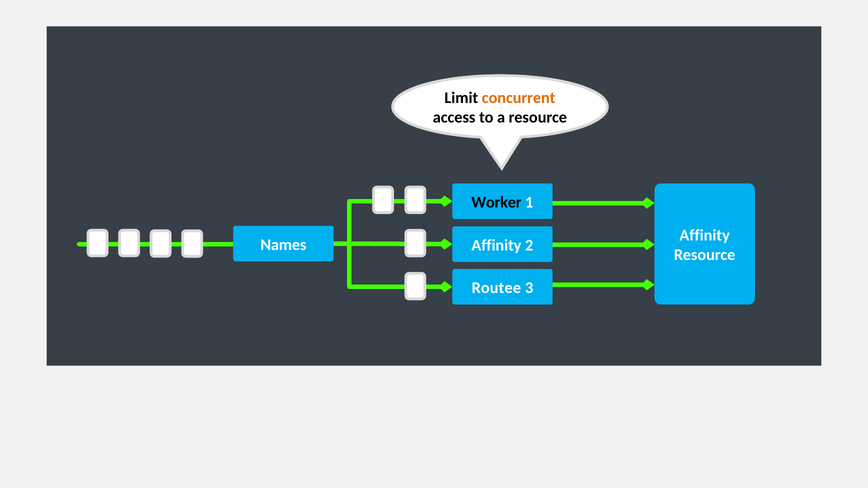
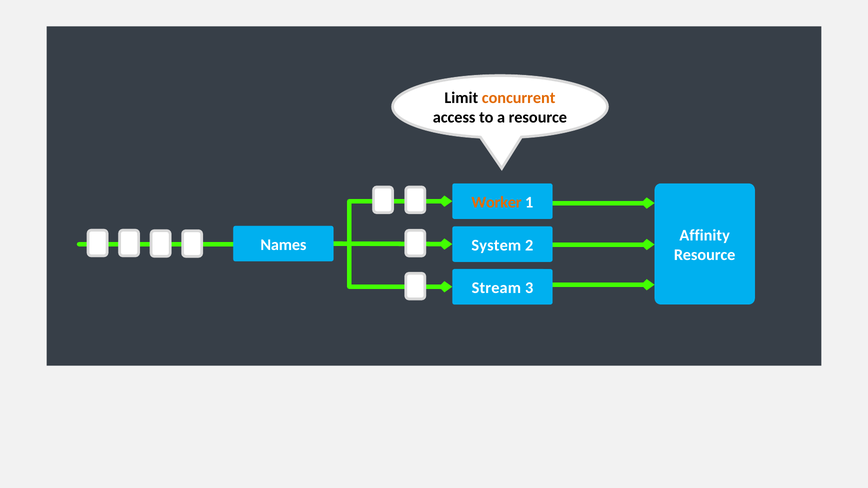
Worker colour: black -> orange
Affinity at (496, 245): Affinity -> System
Routee: Routee -> Stream
